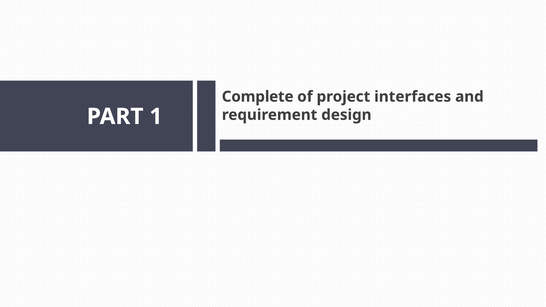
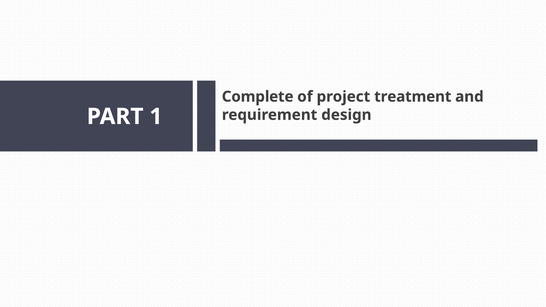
interfaces: interfaces -> treatment
